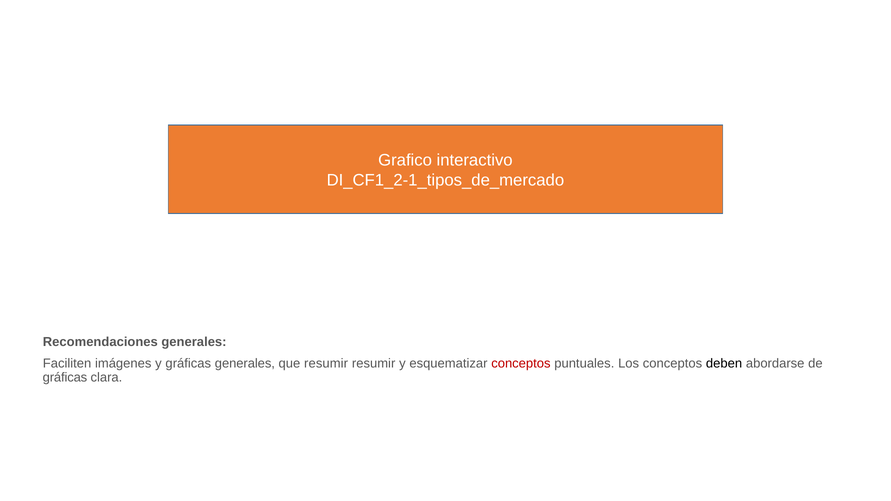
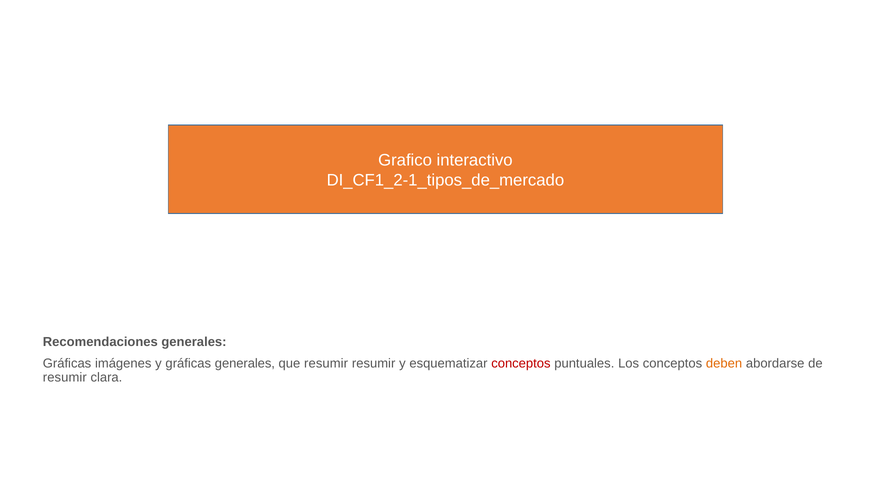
Faciliten at (67, 364): Faciliten -> Gráficas
deben colour: black -> orange
gráficas at (65, 378): gráficas -> resumir
